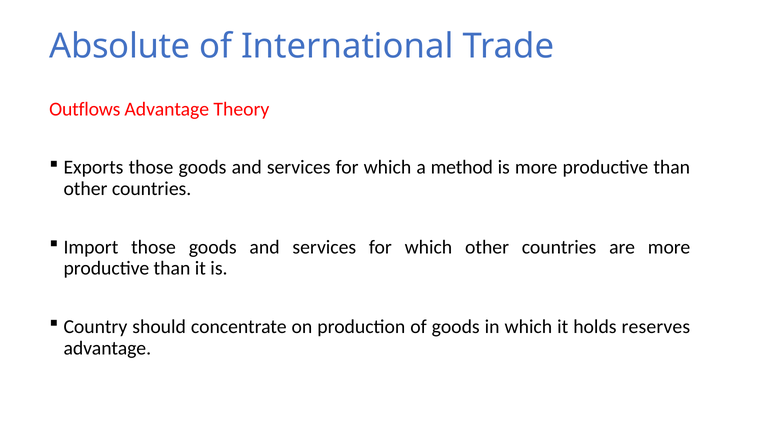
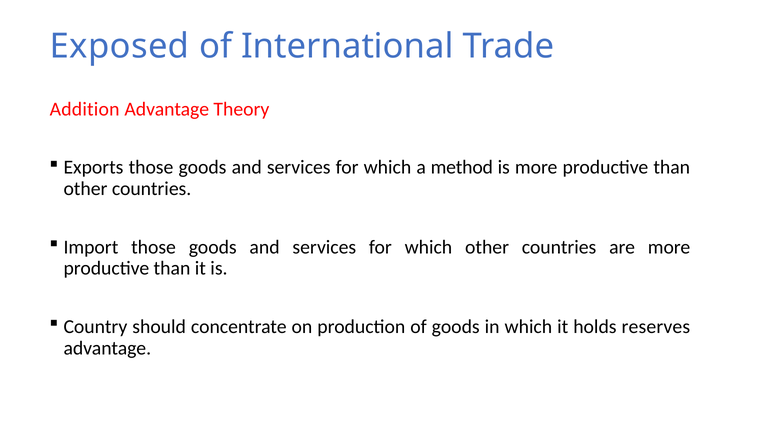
Absolute: Absolute -> Exposed
Outflows: Outflows -> Addition
